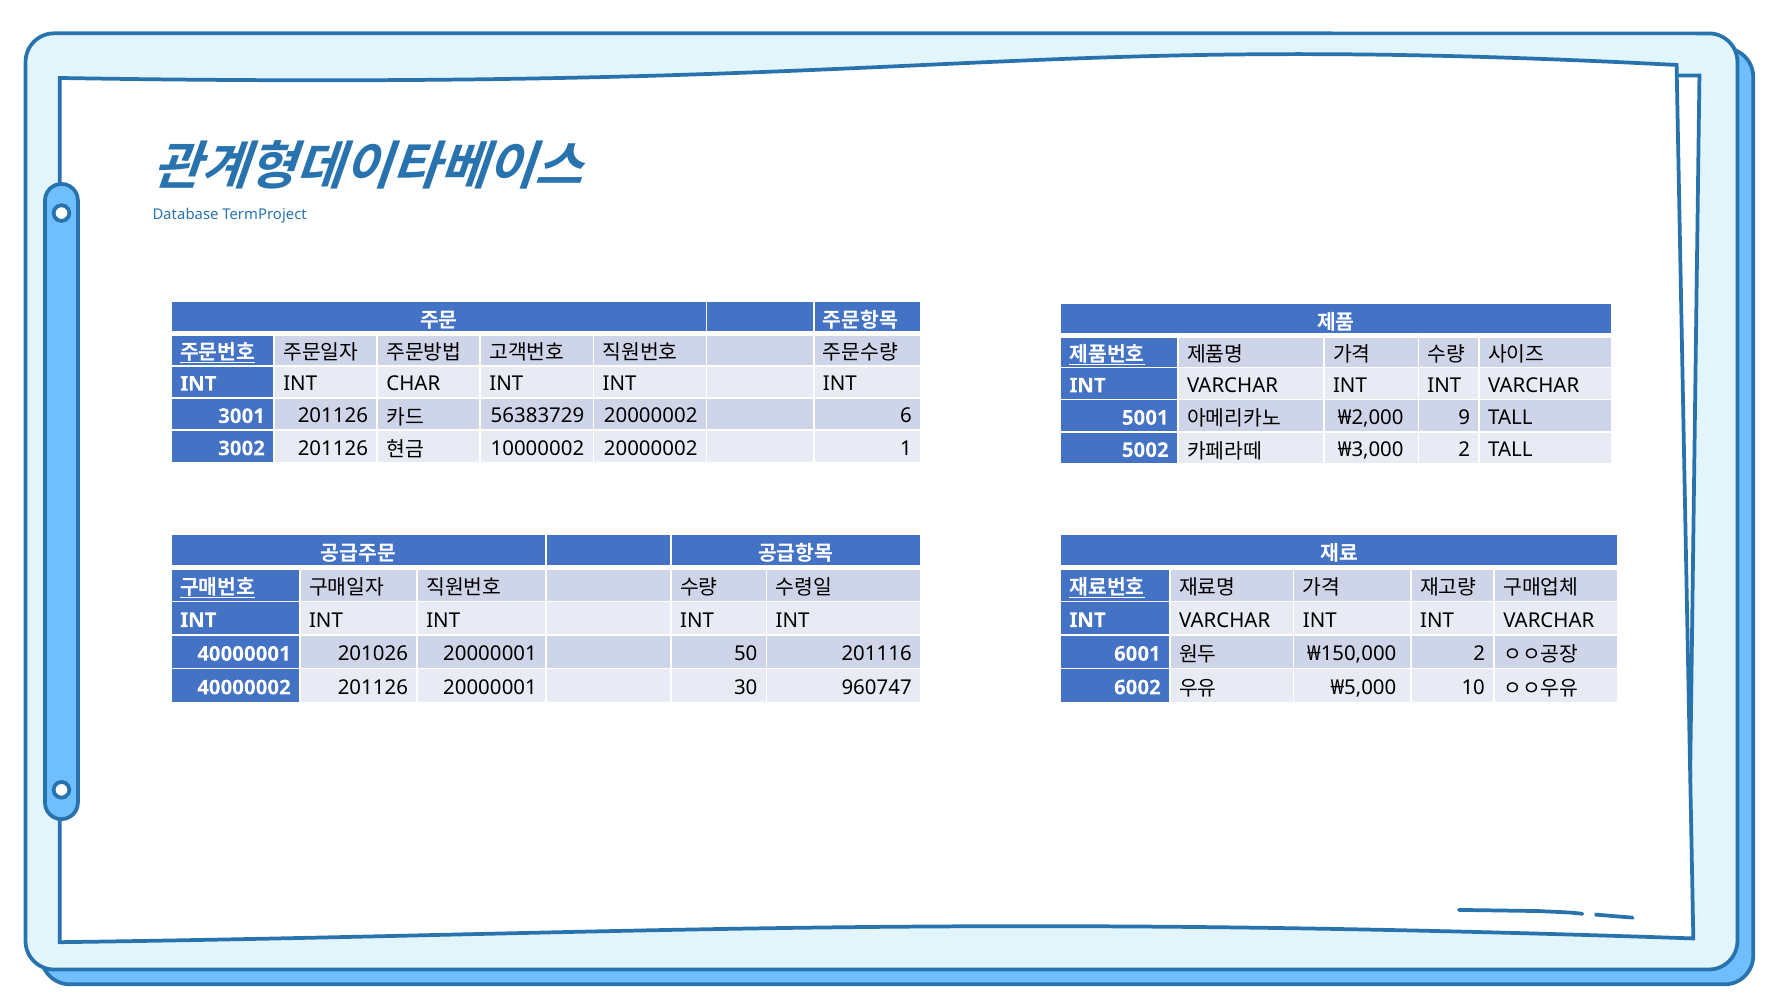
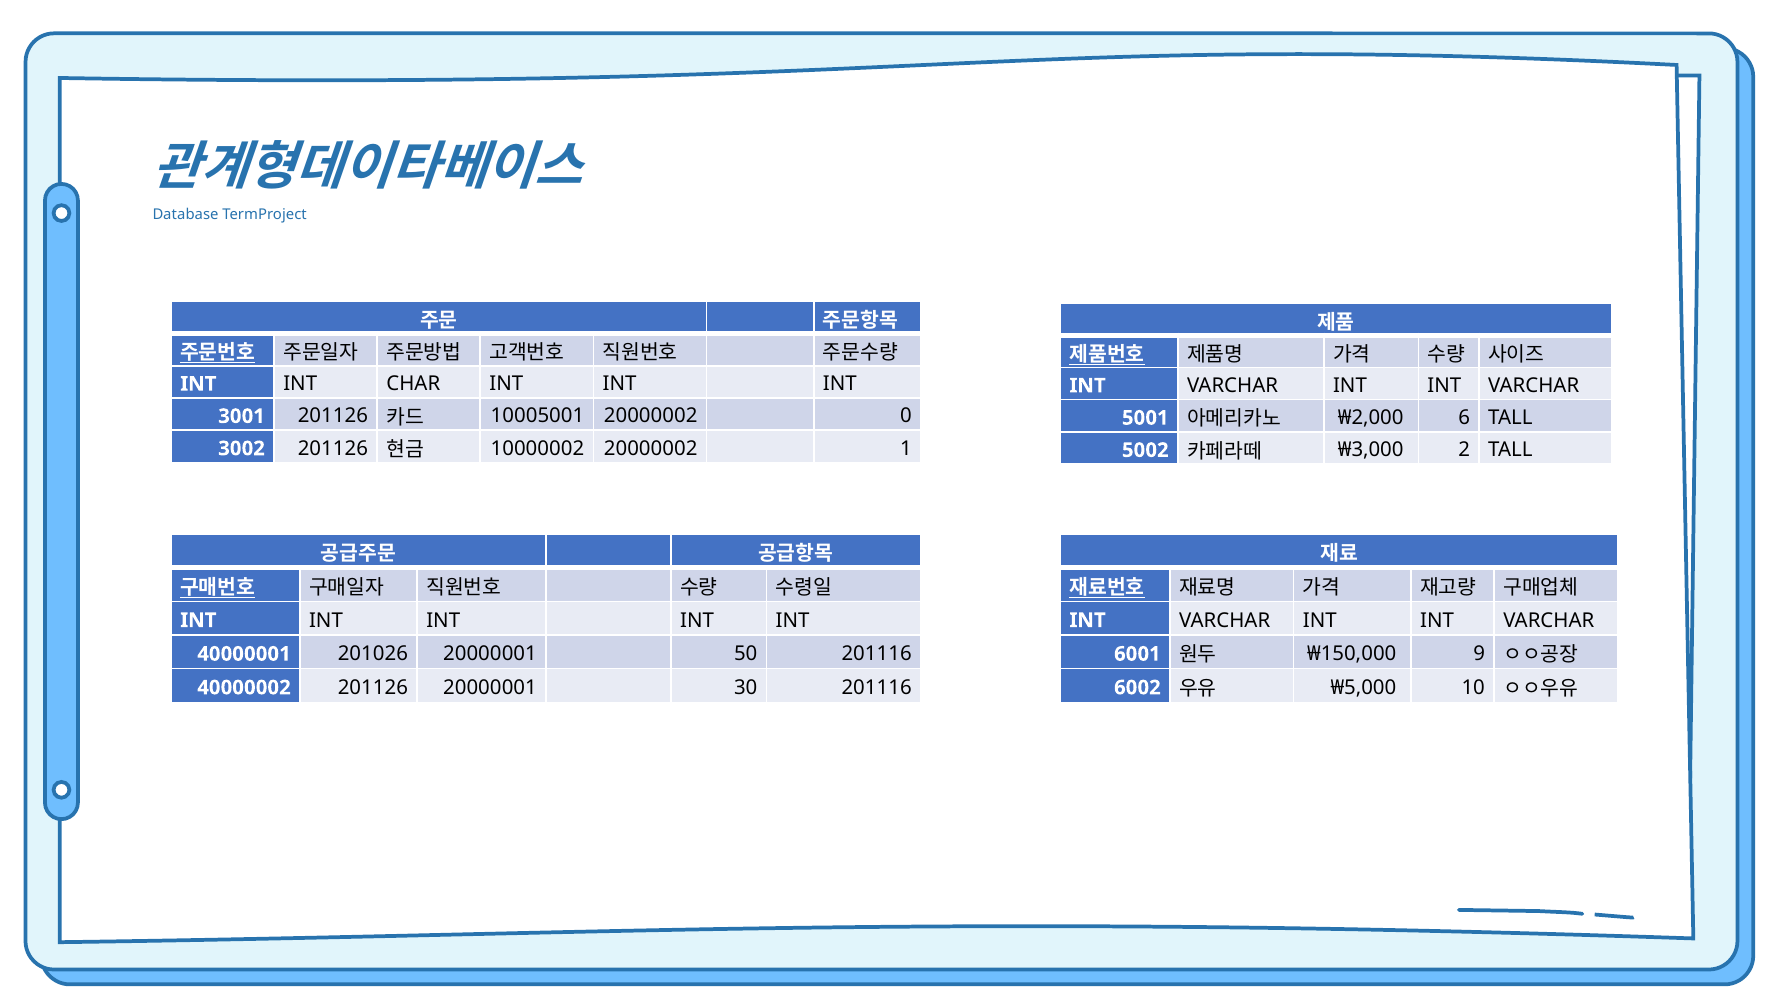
56383729: 56383729 -> 10005001
6: 6 -> 0
9: 9 -> 6
₩150,000 2: 2 -> 9
30 960747: 960747 -> 201116
